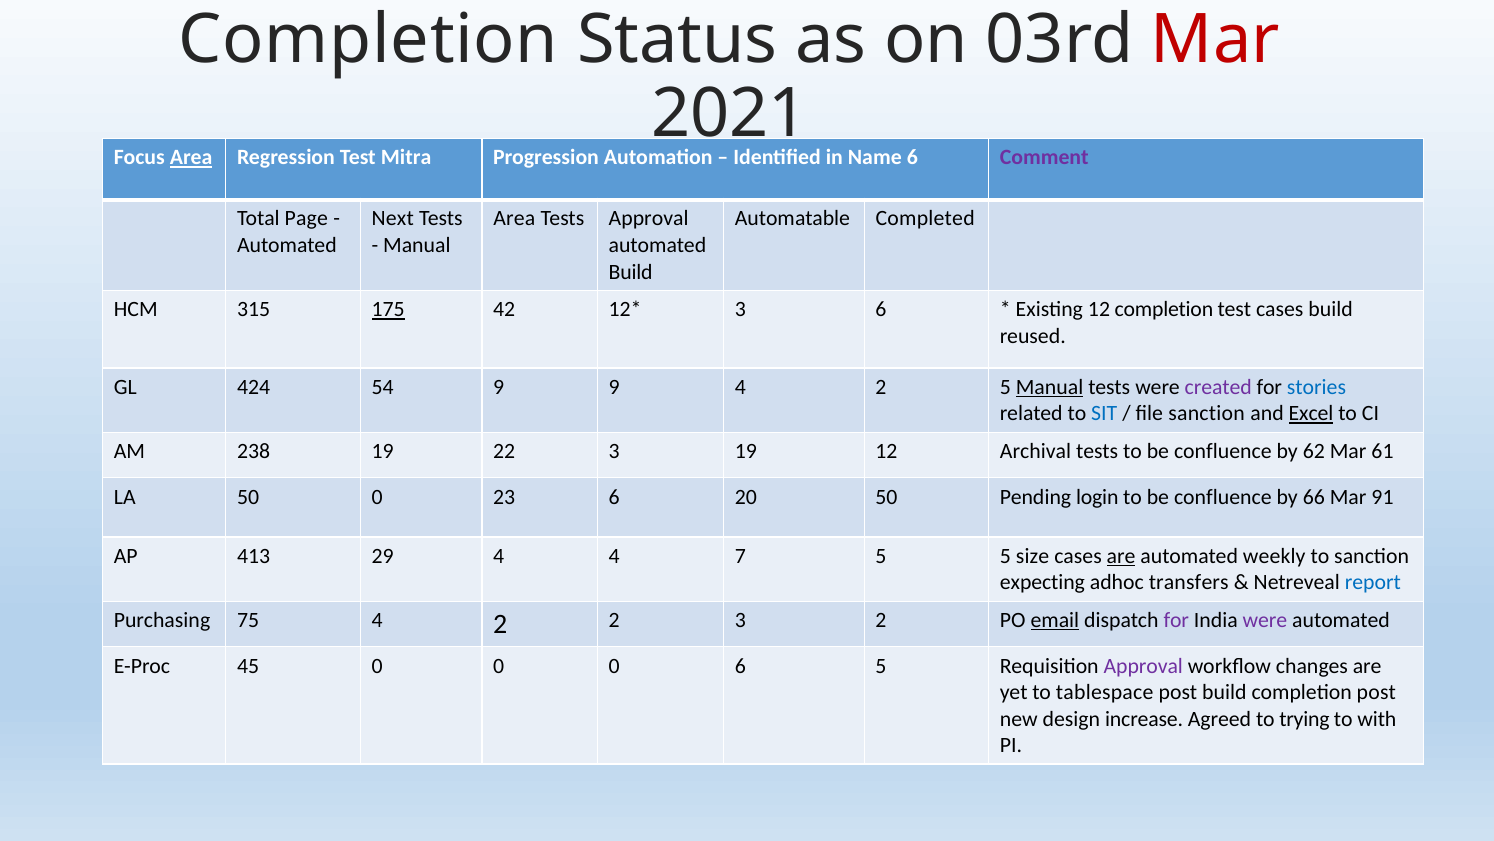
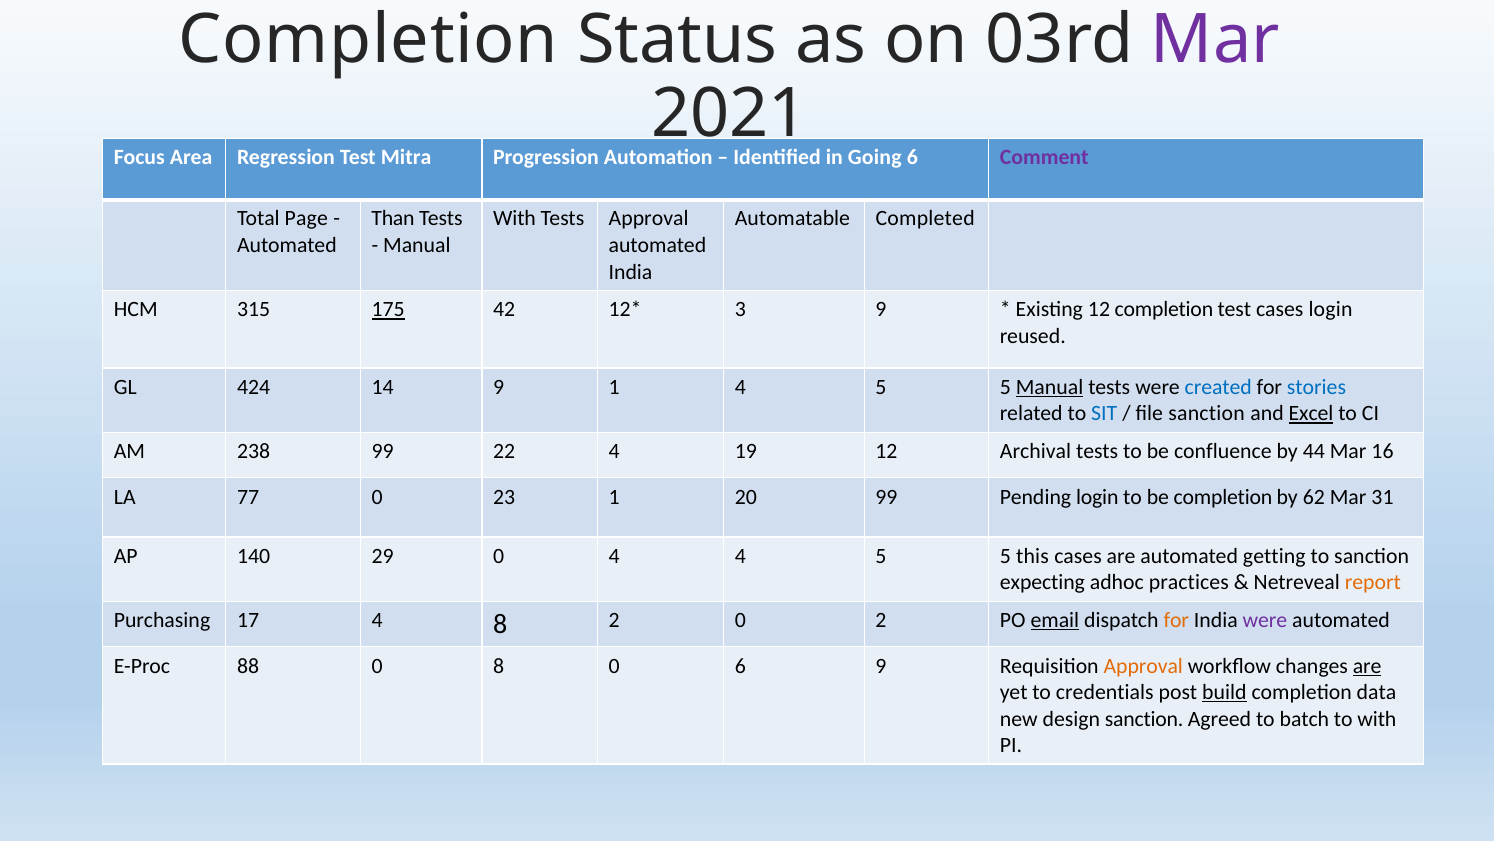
Mar at (1215, 40) colour: red -> purple
Area at (191, 157) underline: present -> none
Name: Name -> Going
Next: Next -> Than
Area at (514, 219): Area -> With
Build at (631, 272): Build -> India
3 6: 6 -> 9
cases build: build -> login
54: 54 -> 14
9 9: 9 -> 1
2 at (881, 387): 2 -> 5
created colour: purple -> blue
238 19: 19 -> 99
22 3: 3 -> 4
62: 62 -> 44
61: 61 -> 16
LA 50: 50 -> 77
23 6: 6 -> 1
20 50: 50 -> 99
confluence at (1223, 496): confluence -> completion
66: 66 -> 62
91: 91 -> 31
413: 413 -> 140
29 4: 4 -> 0
4 7: 7 -> 4
size: size -> this
are at (1121, 556) underline: present -> none
weekly: weekly -> getting
transfers: transfers -> practices
report colour: blue -> orange
75: 75 -> 17
2 at (500, 624): 2 -> 8
2 3: 3 -> 0
for at (1176, 620) colour: purple -> orange
45: 45 -> 88
0 at (499, 665): 0 -> 8
6 5: 5 -> 9
Approval at (1143, 665) colour: purple -> orange
are at (1367, 665) underline: none -> present
tablespace: tablespace -> credentials
build at (1224, 692) underline: none -> present
completion post: post -> data
design increase: increase -> sanction
trying: trying -> batch
